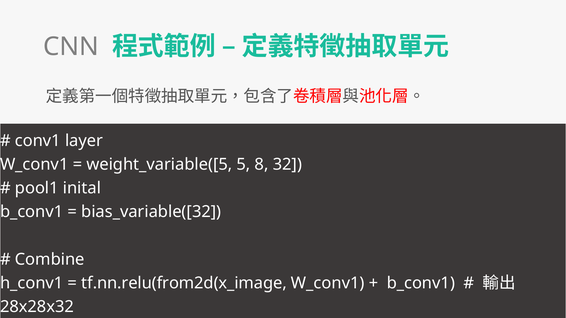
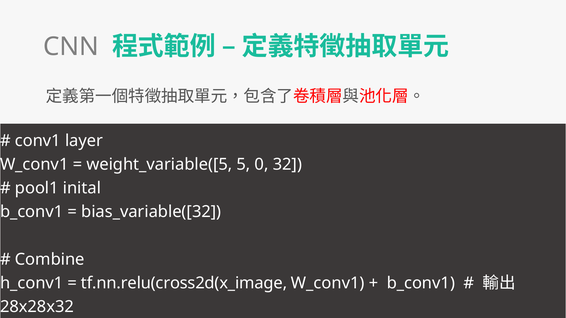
8: 8 -> 0
tf.nn.relu(from2d(x_image: tf.nn.relu(from2d(x_image -> tf.nn.relu(cross2d(x_image
